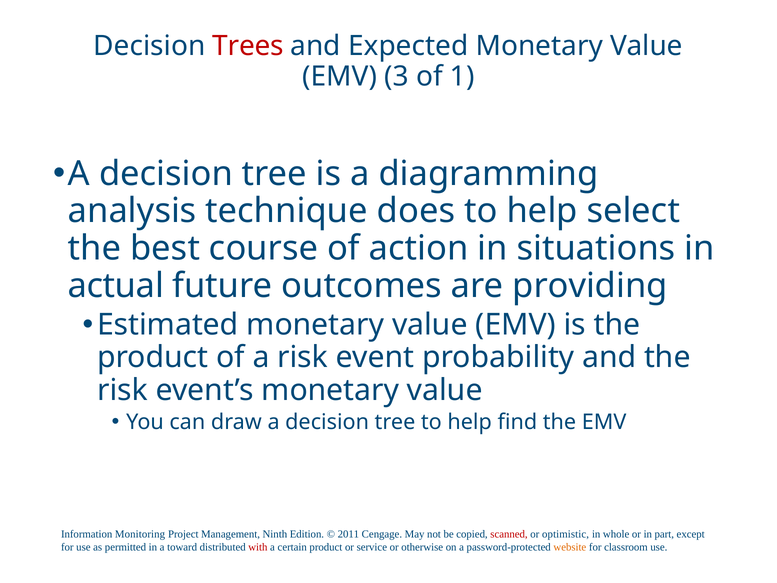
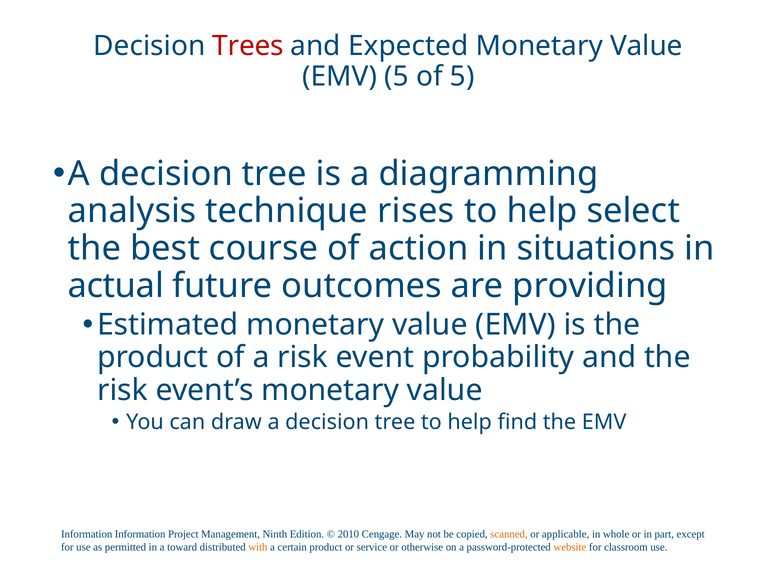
EMV 3: 3 -> 5
of 1: 1 -> 5
does: does -> rises
Information Monitoring: Monitoring -> Information
2011: 2011 -> 2010
scanned colour: red -> orange
optimistic: optimistic -> applicable
with colour: red -> orange
